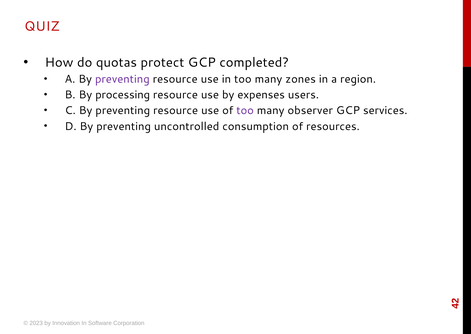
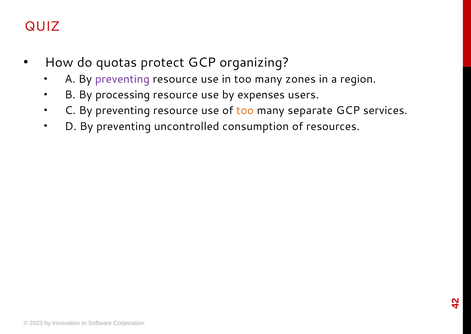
completed: completed -> organizing
too at (245, 111) colour: purple -> orange
observer: observer -> separate
